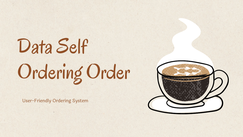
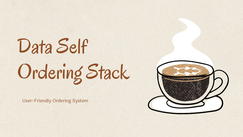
Order: Order -> Stack
